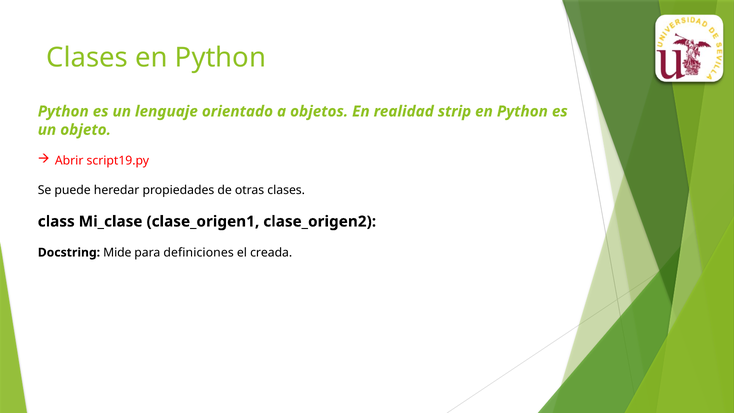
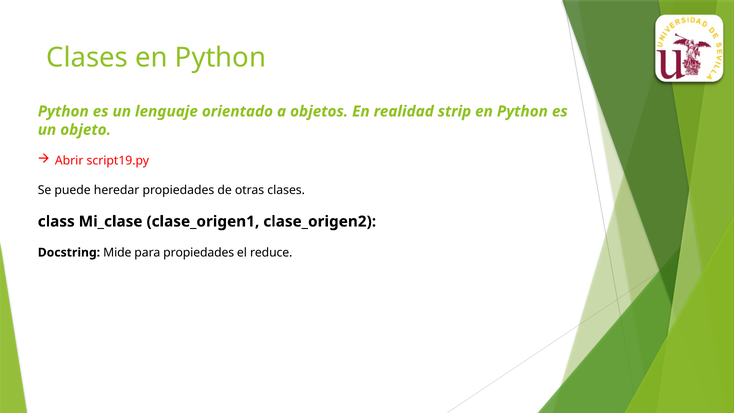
para definiciones: definiciones -> propiedades
creada: creada -> reduce
